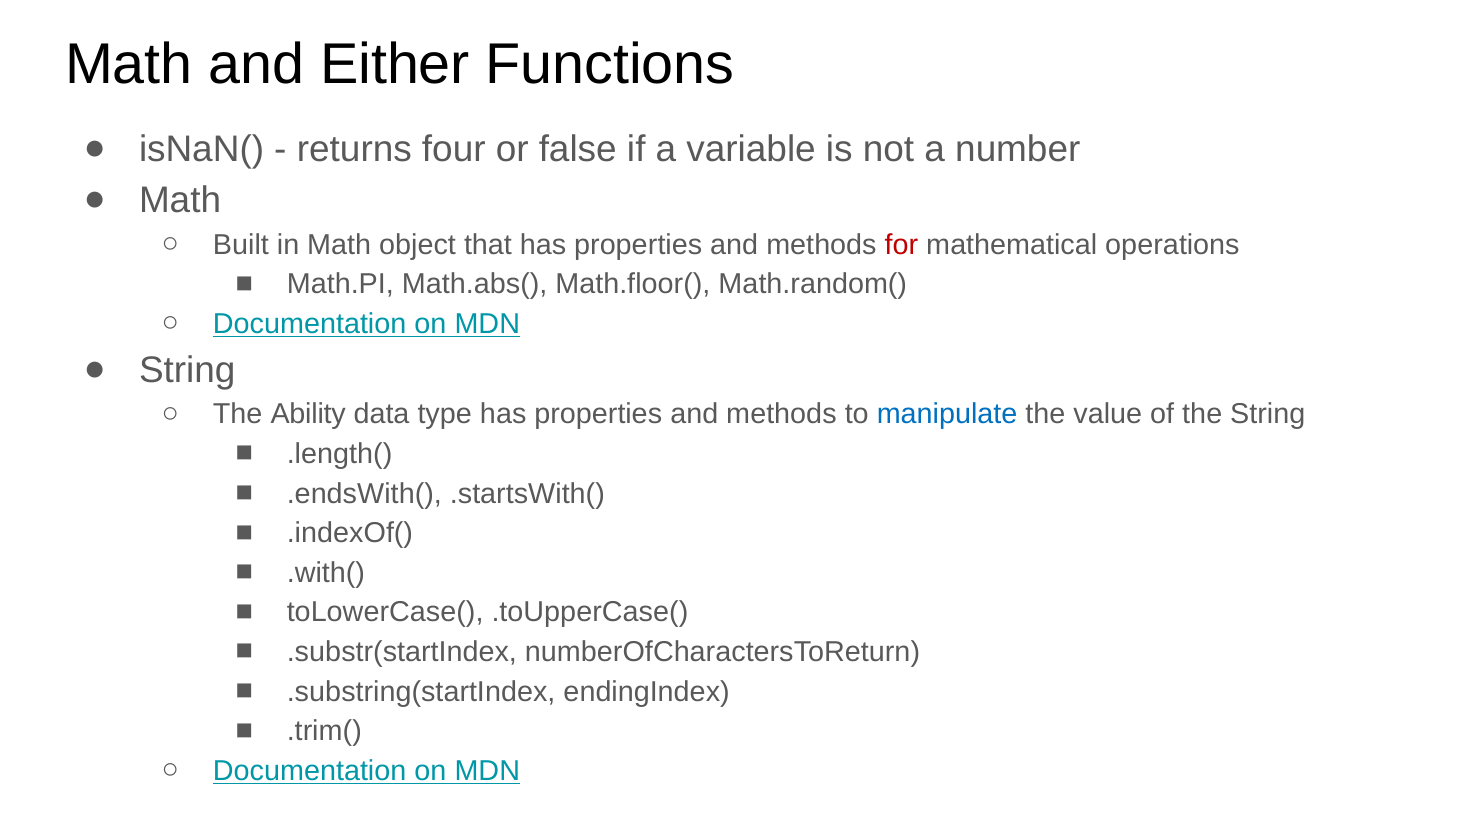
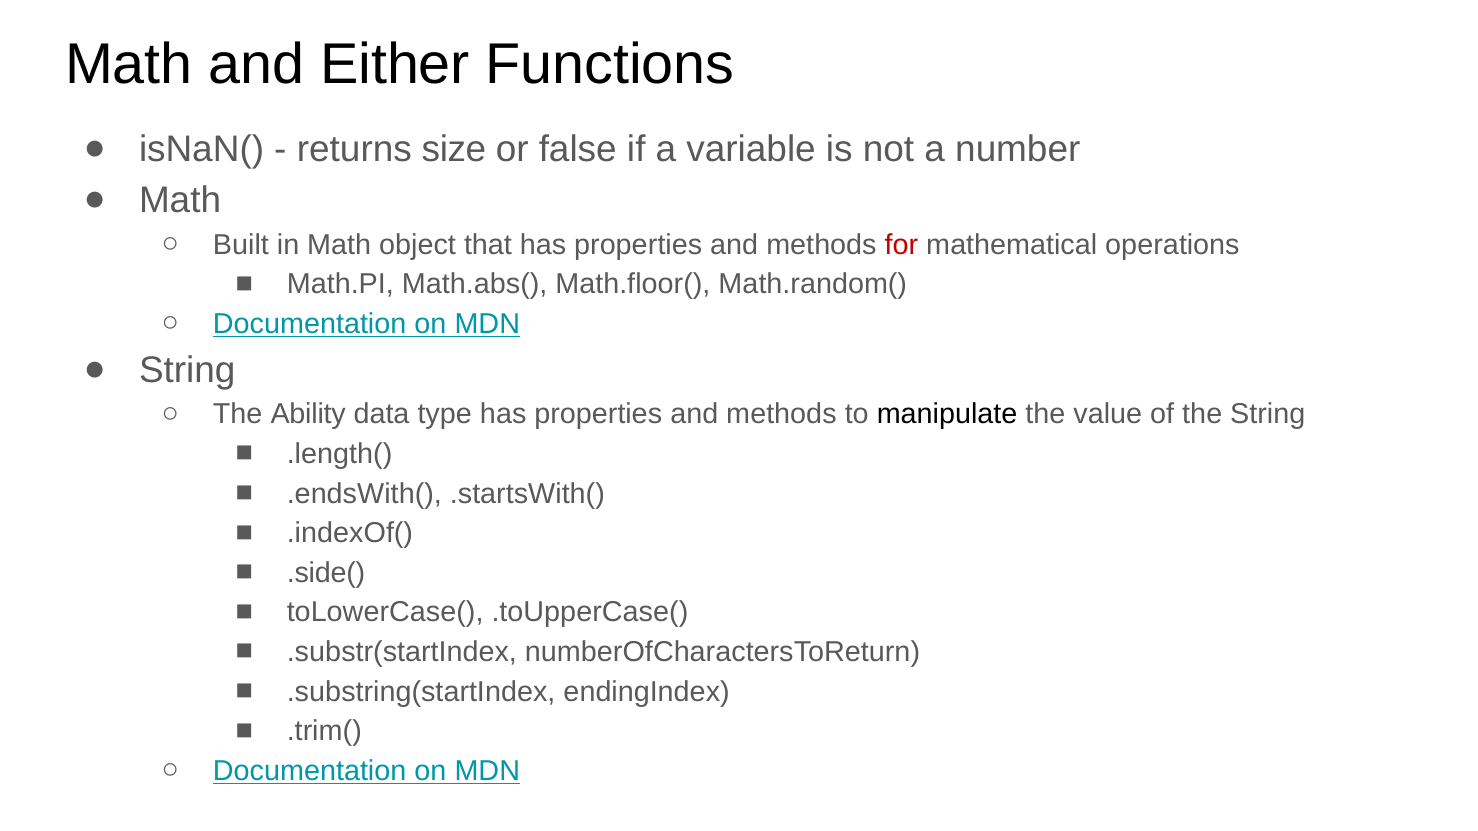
four: four -> size
manipulate colour: blue -> black
.with(: .with( -> .side(
